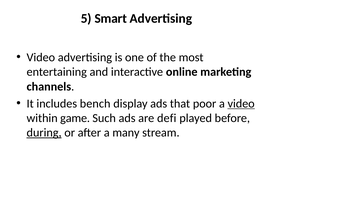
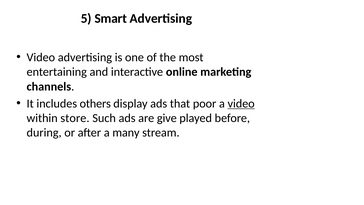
bench: bench -> others
game: game -> store
defi: defi -> give
during underline: present -> none
